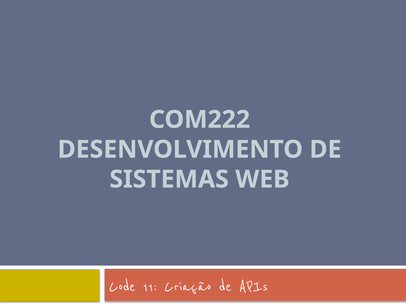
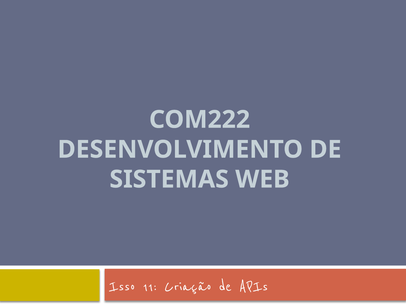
Code: Code -> Isso
